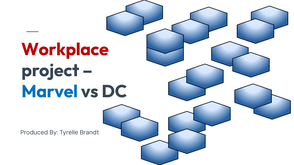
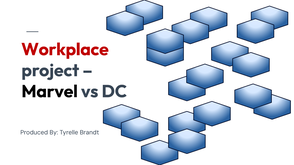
Marvel colour: blue -> black
